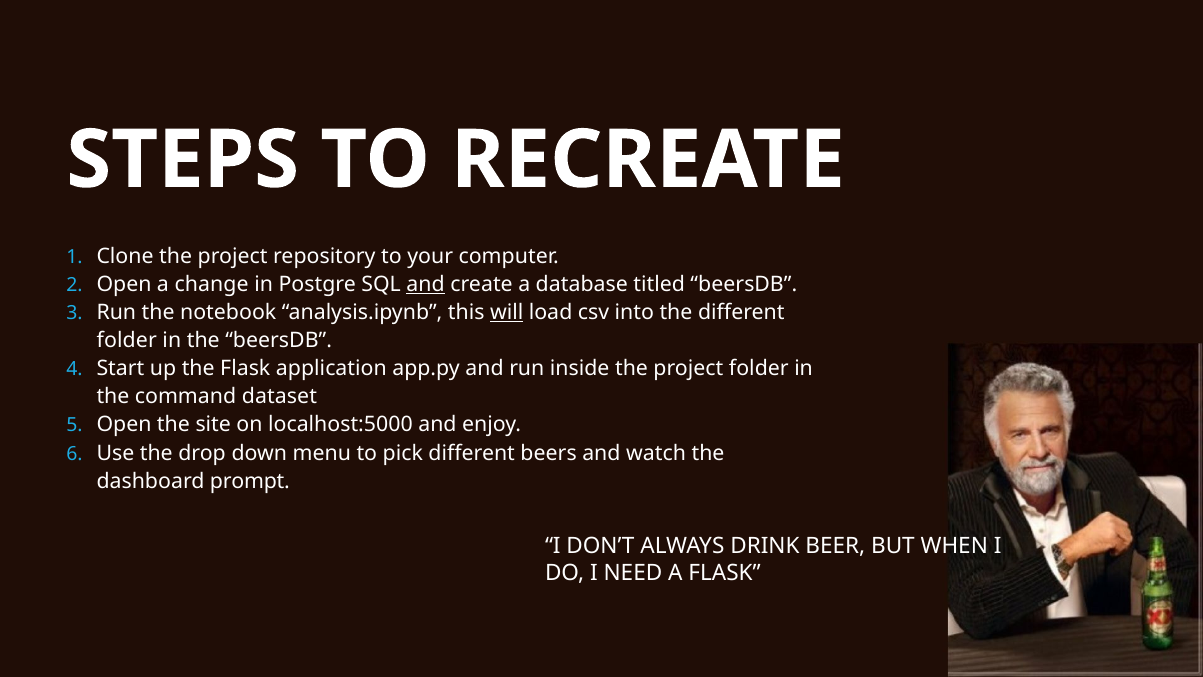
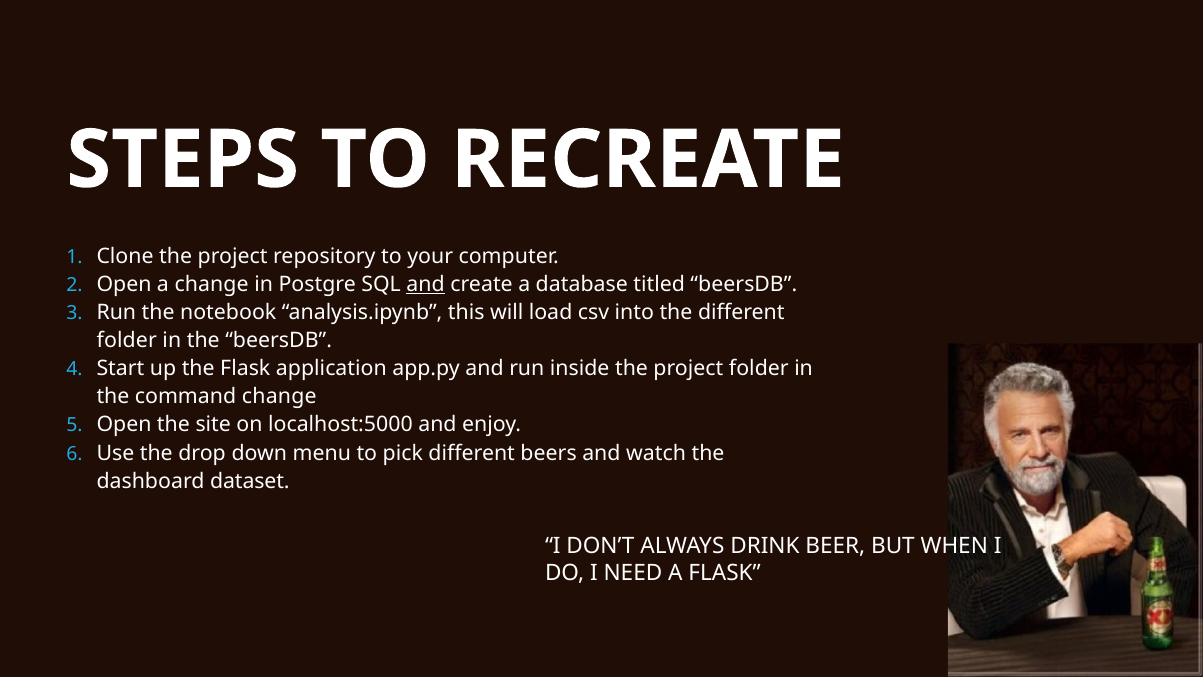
will underline: present -> none
command dataset: dataset -> change
prompt: prompt -> dataset
